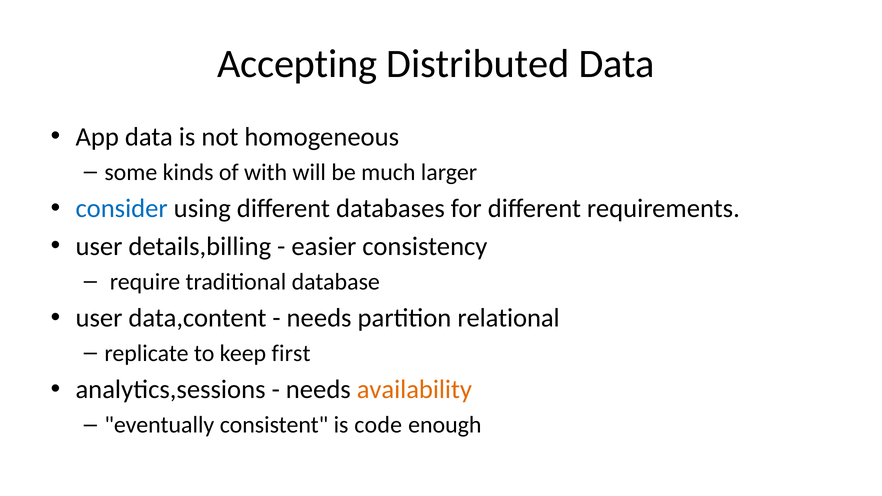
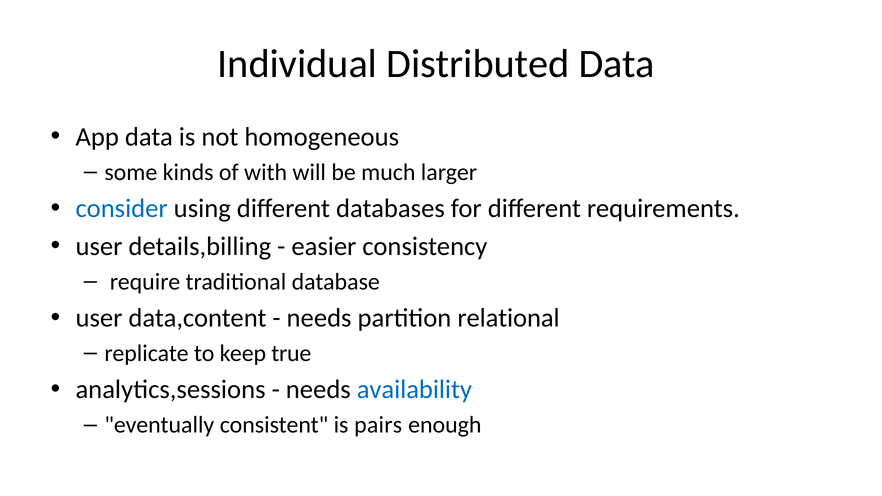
Accepting: Accepting -> Individual
first: first -> true
availability colour: orange -> blue
code: code -> pairs
